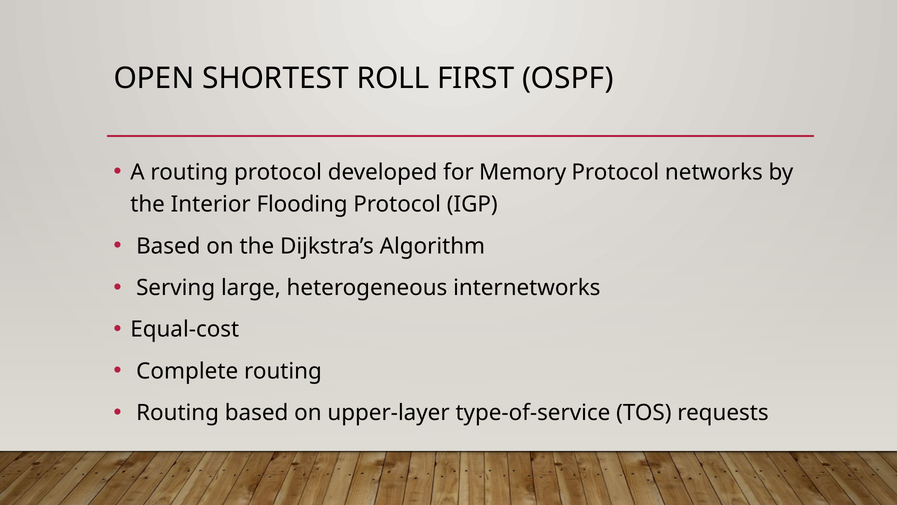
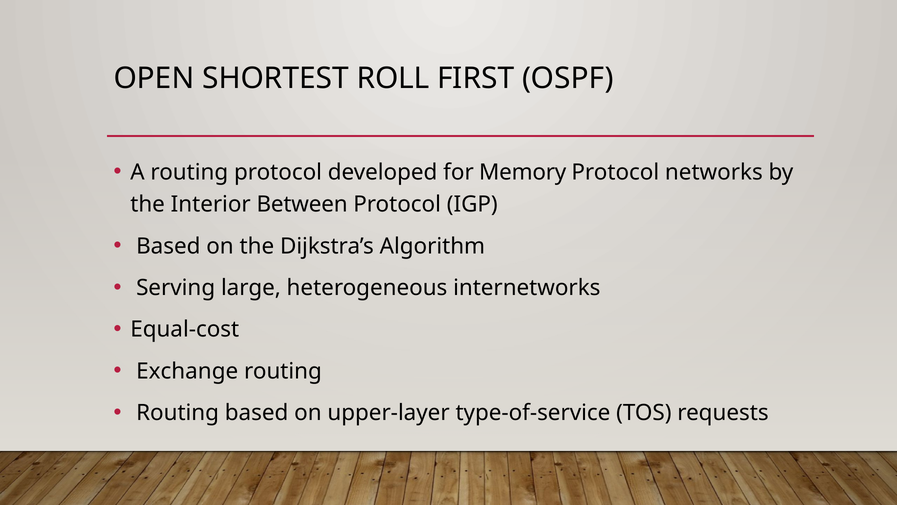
Flooding: Flooding -> Between
Complete: Complete -> Exchange
